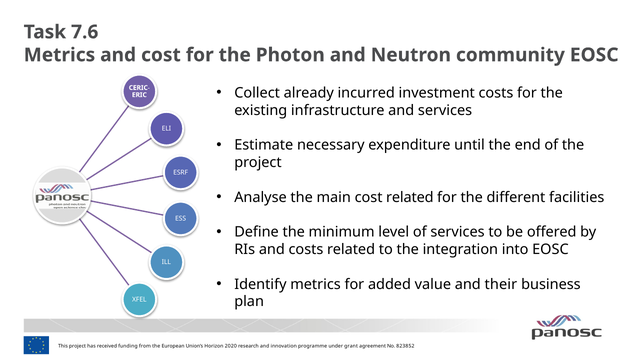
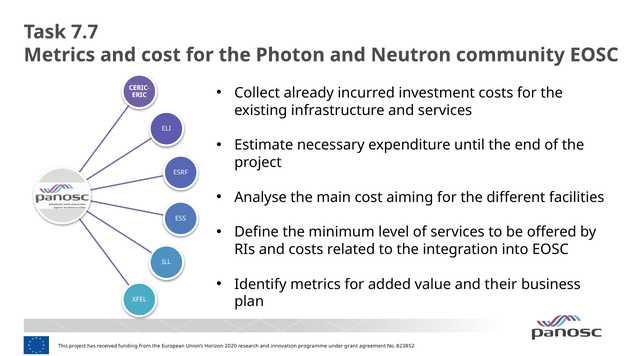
7.6: 7.6 -> 7.7
cost related: related -> aiming
